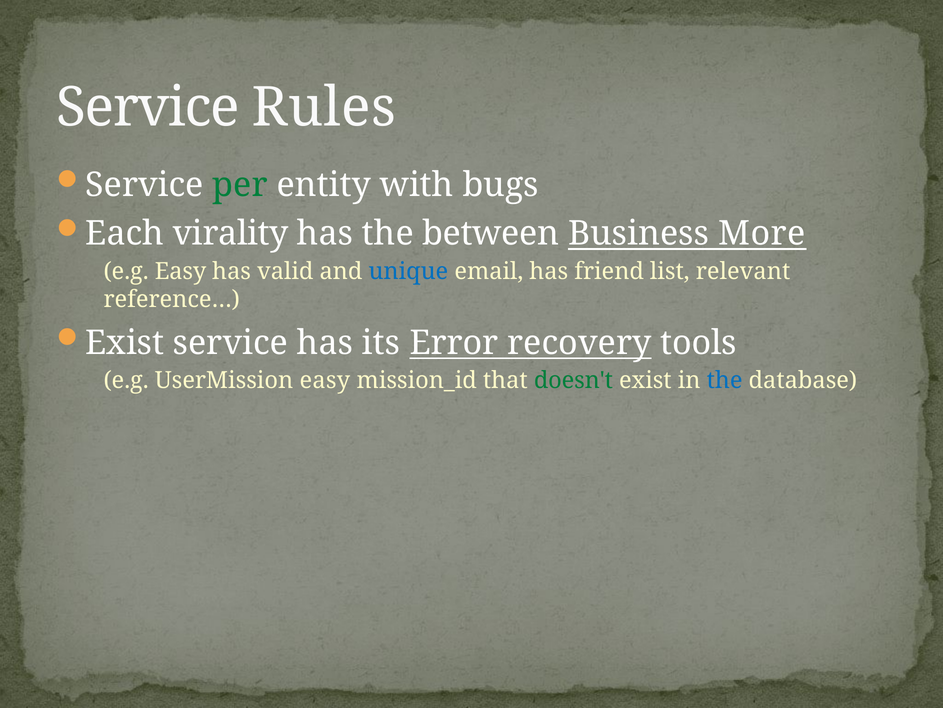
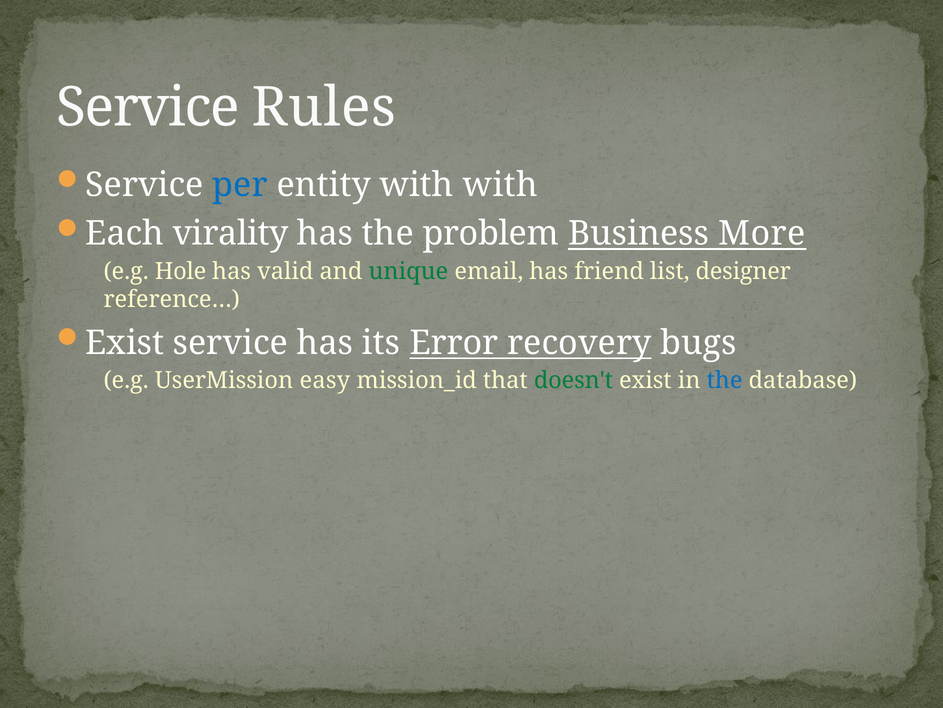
per colour: green -> blue
with bugs: bugs -> with
between: between -> problem
e.g Easy: Easy -> Hole
unique colour: blue -> green
relevant: relevant -> designer
tools: tools -> bugs
